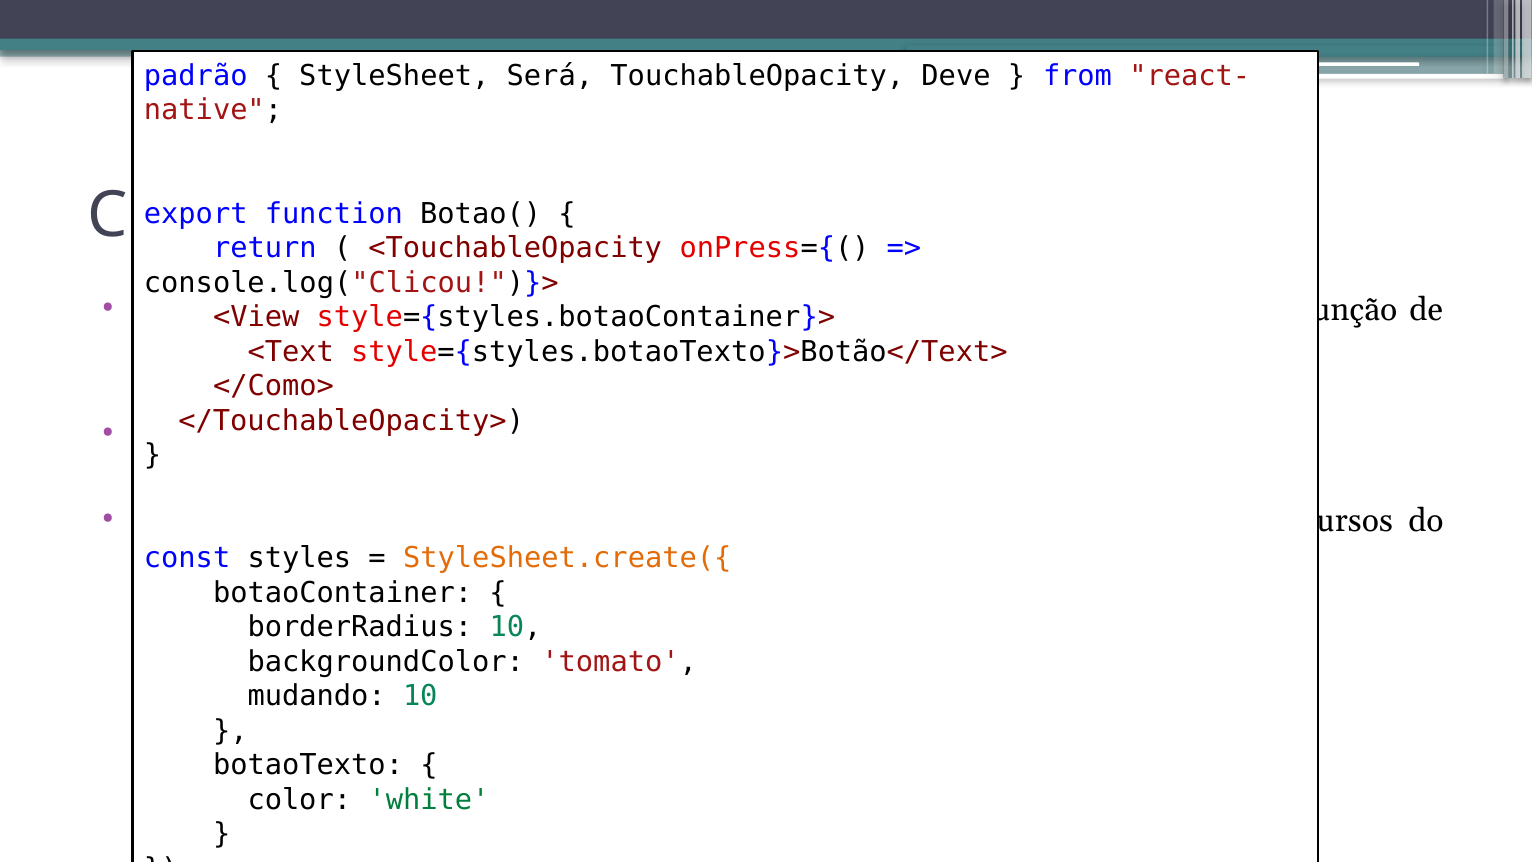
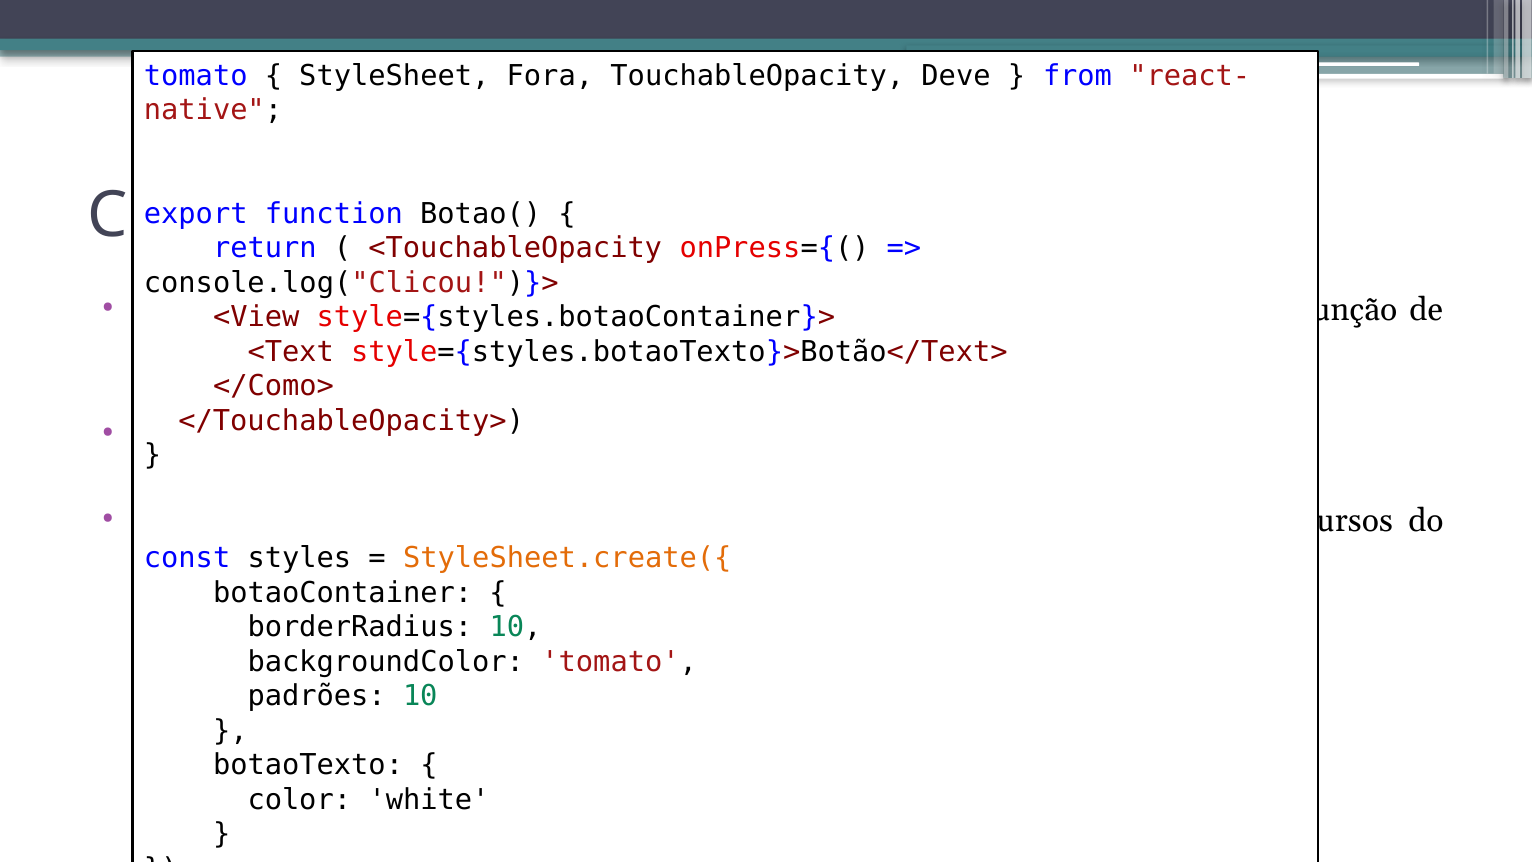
padrão at (196, 76): padrão -> tomato
Será: Será -> Fora
mudando at (317, 696): mudando -> padrões
white colour: green -> black
